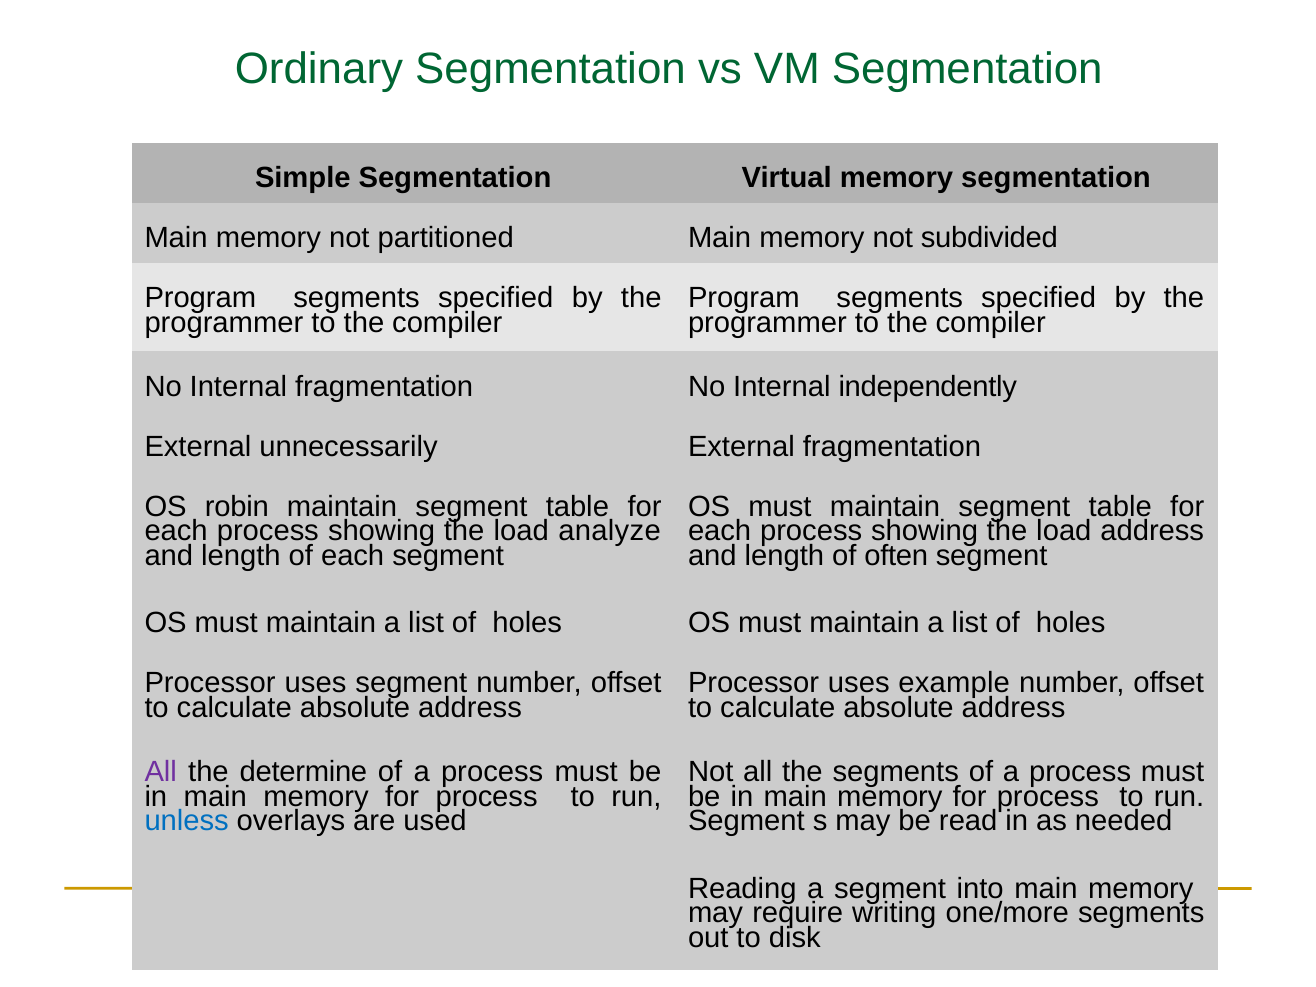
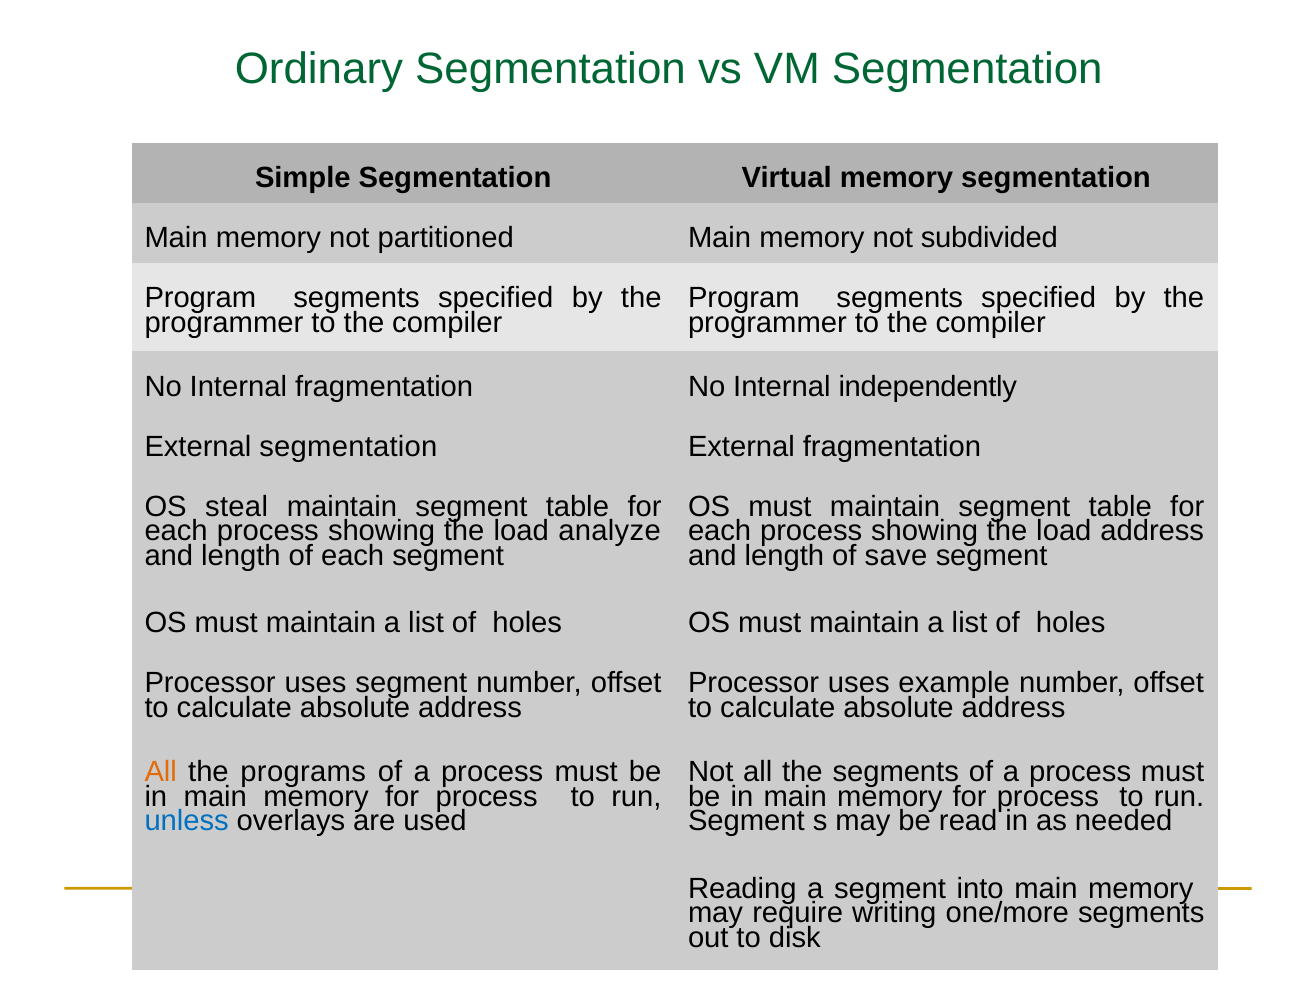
External unnecessarily: unnecessarily -> segmentation
robin: robin -> steal
often: often -> save
All at (161, 772) colour: purple -> orange
determine: determine -> programs
